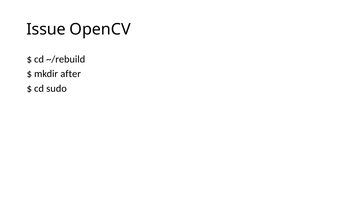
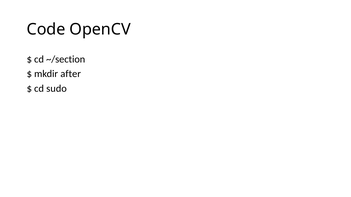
Issue: Issue -> Code
~/rebuild: ~/rebuild -> ~/section
